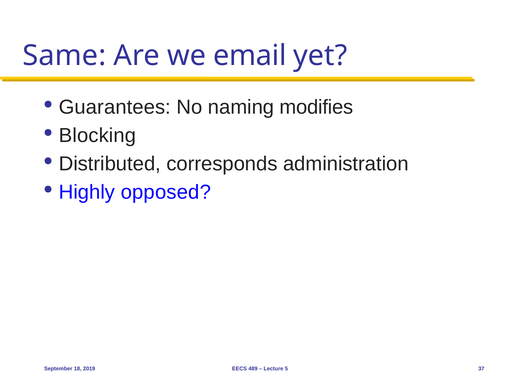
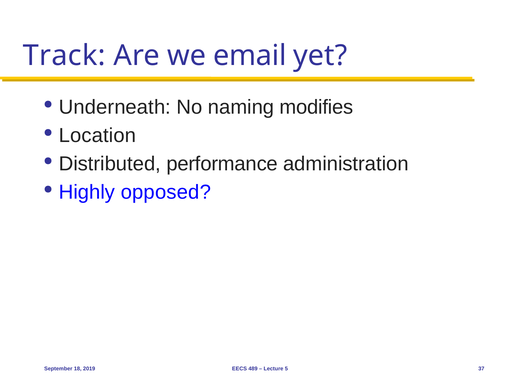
Same: Same -> Track
Guarantees: Guarantees -> Underneath
Blocking: Blocking -> Location
corresponds: corresponds -> performance
